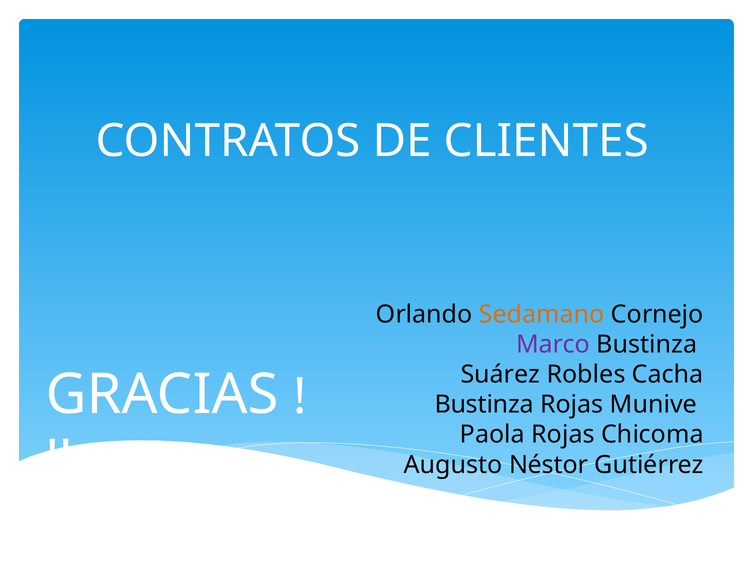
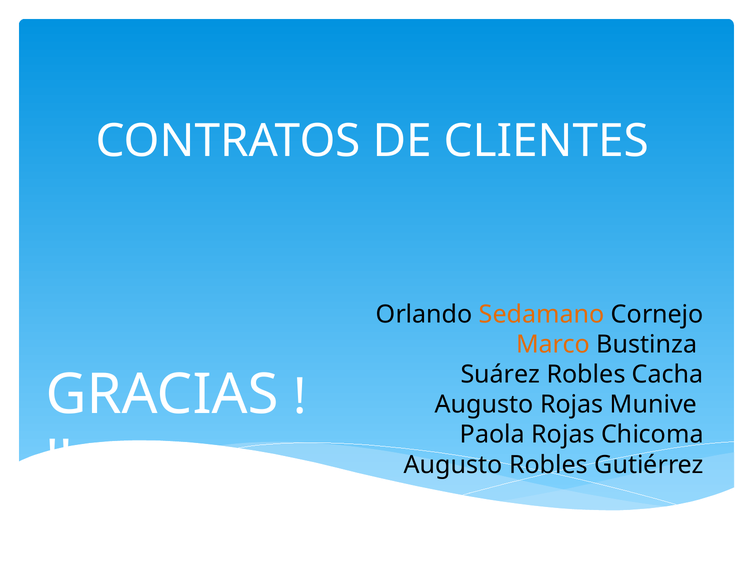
Marco colour: purple -> orange
Bustinza at (484, 405): Bustinza -> Augusto
Augusto Néstor: Néstor -> Robles
